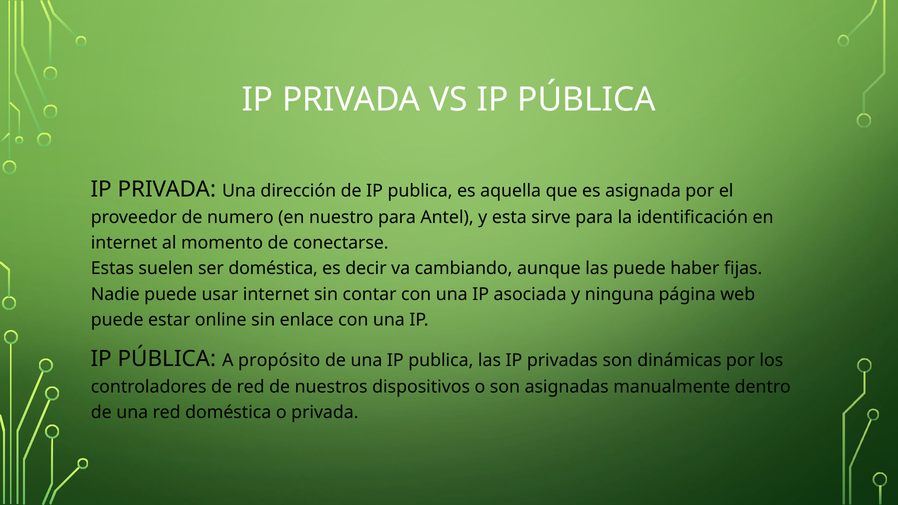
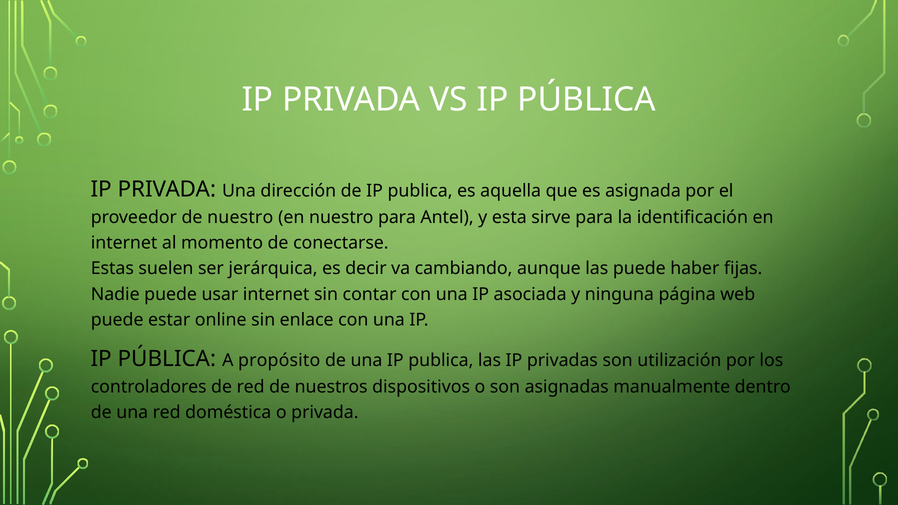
de numero: numero -> nuestro
ser doméstica: doméstica -> jerárquica
dinámicas: dinámicas -> utilización
